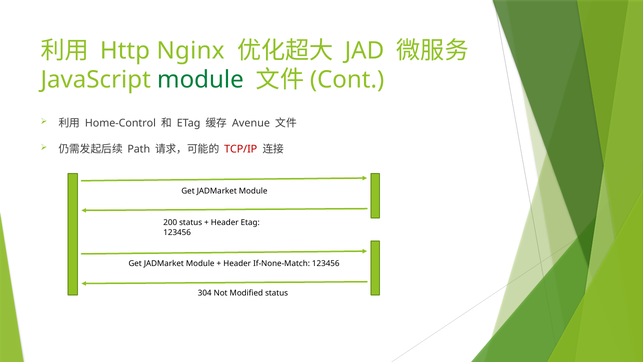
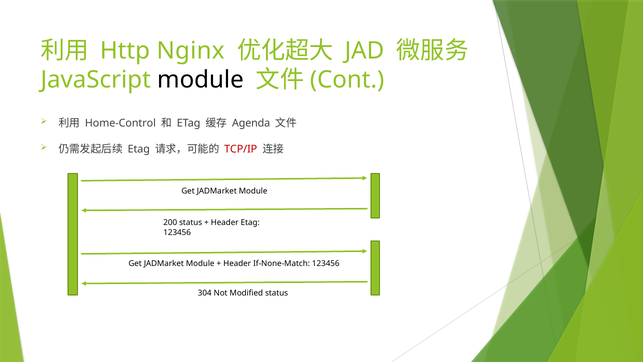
module at (200, 80) colour: green -> black
Avenue: Avenue -> Agenda
Path at (139, 149): Path -> Etag
